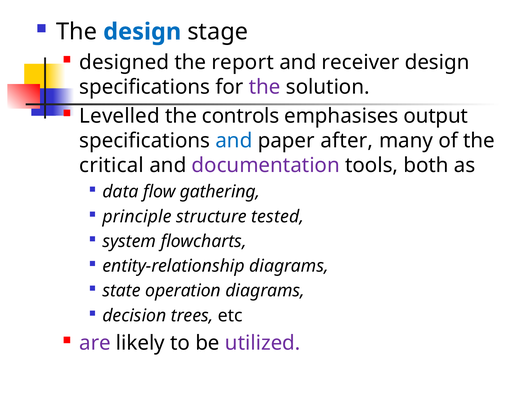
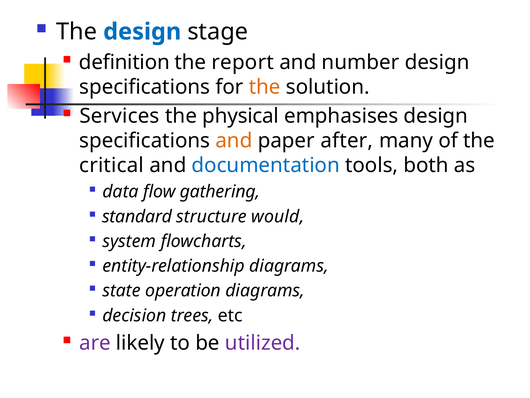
designed: designed -> definition
receiver: receiver -> number
the at (265, 87) colour: purple -> orange
Levelled: Levelled -> Services
controls: controls -> physical
emphasises output: output -> design
and at (234, 140) colour: blue -> orange
documentation colour: purple -> blue
principle: principle -> standard
tested: tested -> would
